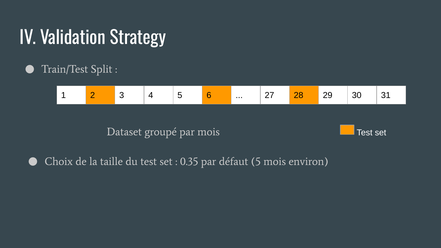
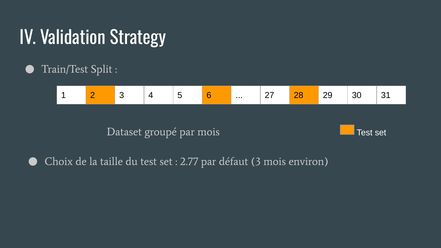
0.35: 0.35 -> 2.77
défaut 5: 5 -> 3
